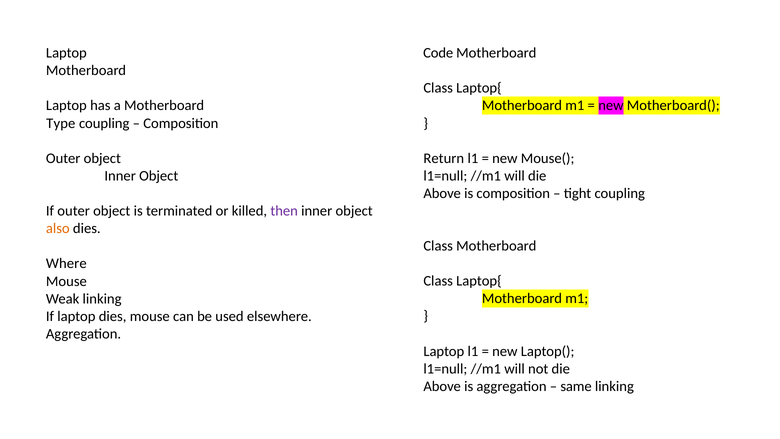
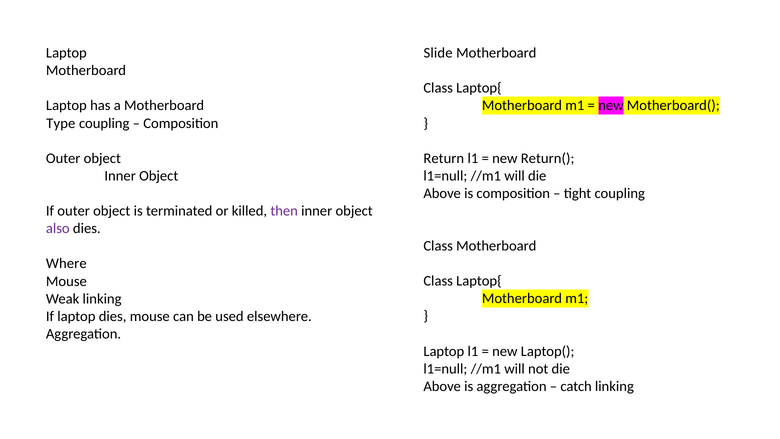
Code: Code -> Slide
Mouse(: Mouse( -> Return(
also colour: orange -> purple
same: same -> catch
